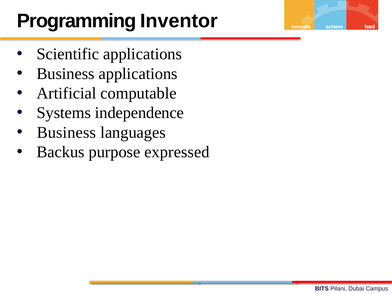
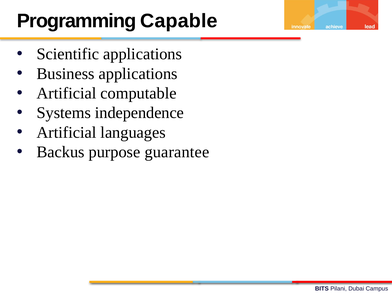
Inventor: Inventor -> Capable
Business at (66, 132): Business -> Artificial
expressed: expressed -> guarantee
